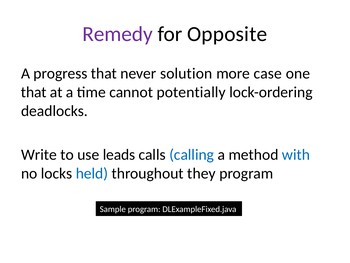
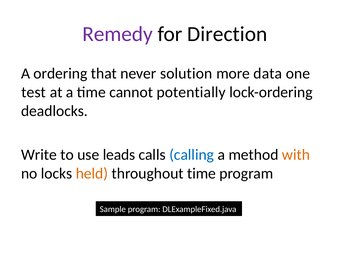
Opposite: Opposite -> Direction
progress: progress -> ordering
case: case -> data
that at (34, 92): that -> test
with colour: blue -> orange
held colour: blue -> orange
throughout they: they -> time
